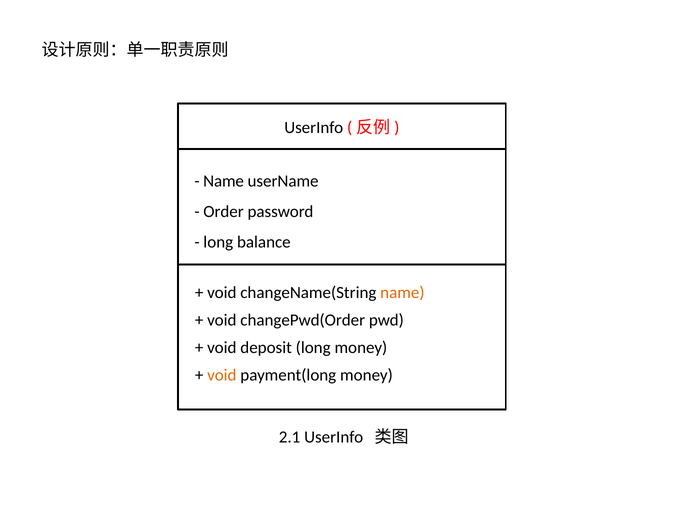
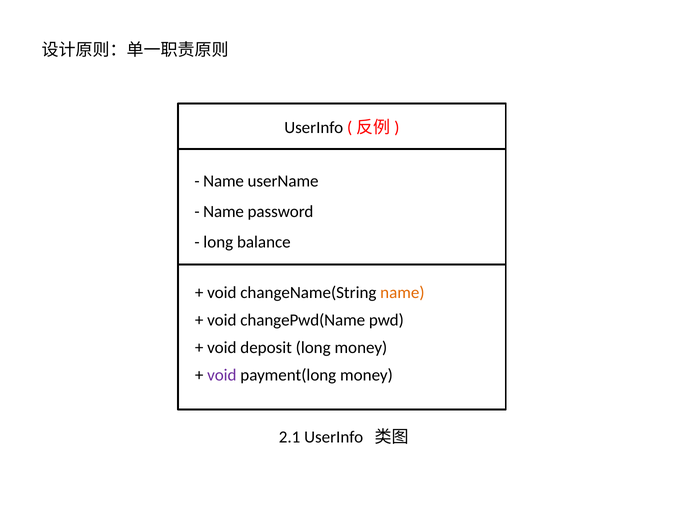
Order at (224, 212): Order -> Name
changePwd(Order: changePwd(Order -> changePwd(Name
void at (222, 375) colour: orange -> purple
